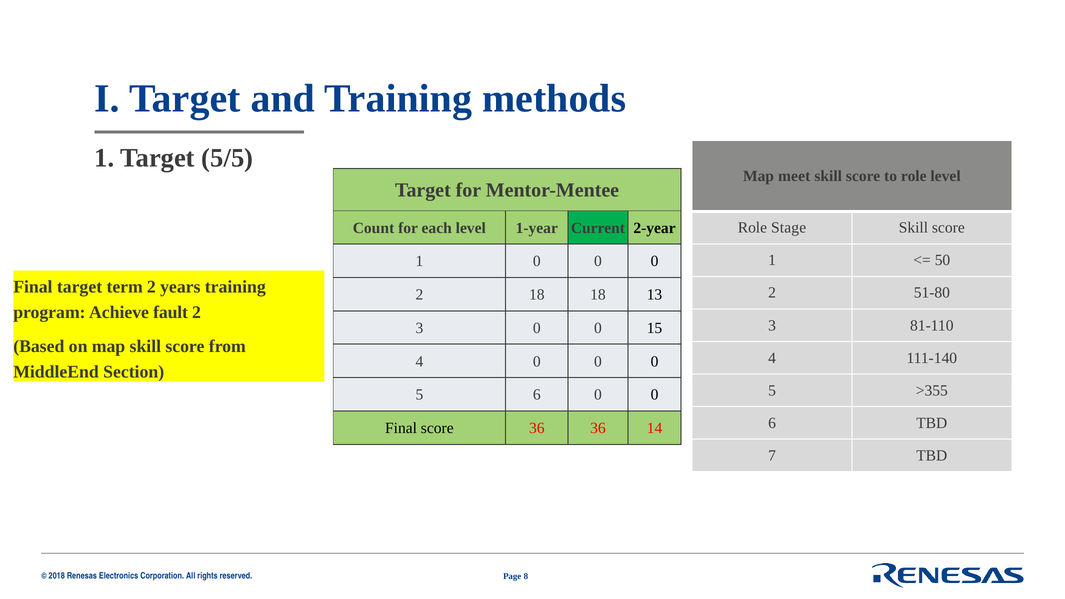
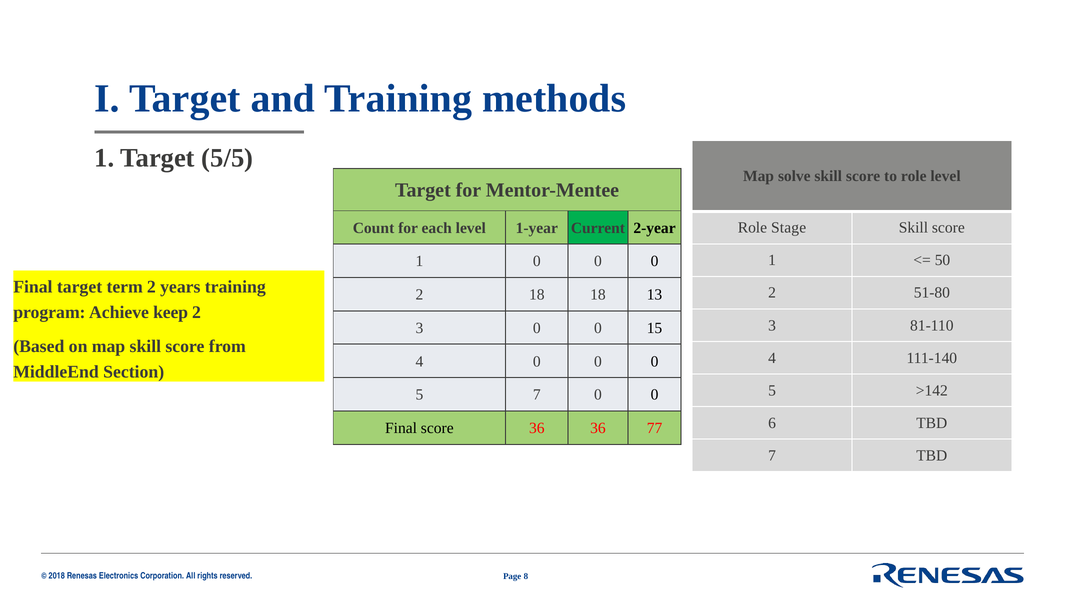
meet: meet -> solve
fault: fault -> keep
>355: >355 -> >142
5 6: 6 -> 7
14: 14 -> 77
